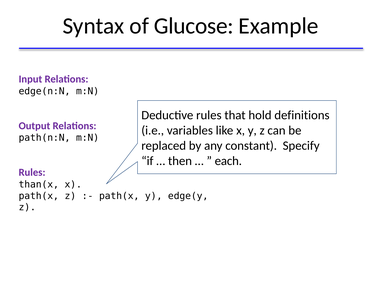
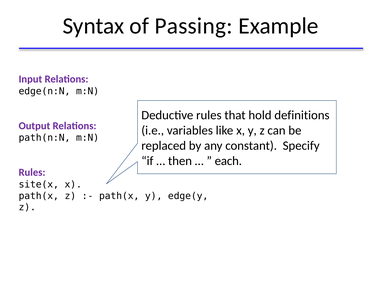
Glucose: Glucose -> Passing
than(x: than(x -> site(x
